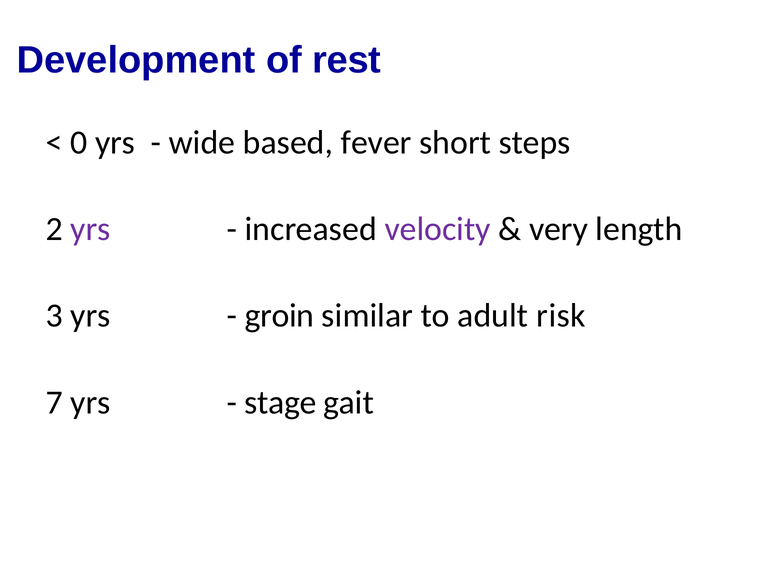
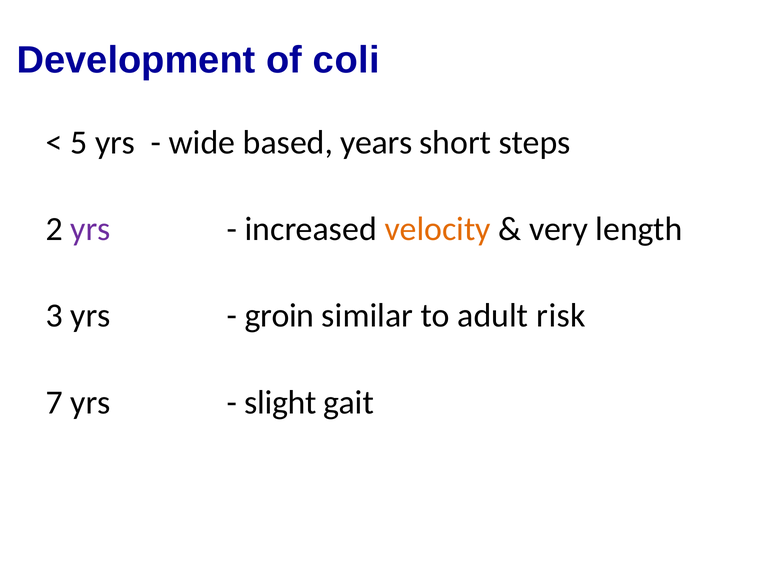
rest: rest -> coli
0: 0 -> 5
fever: fever -> years
velocity colour: purple -> orange
stage: stage -> slight
